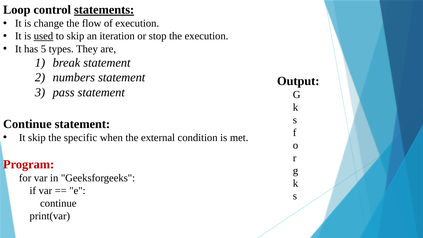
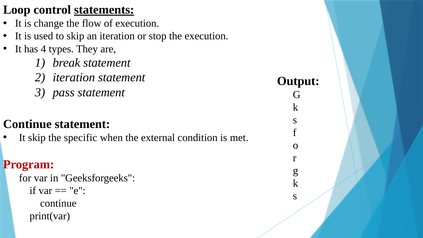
used underline: present -> none
5: 5 -> 4
numbers at (74, 78): numbers -> iteration
